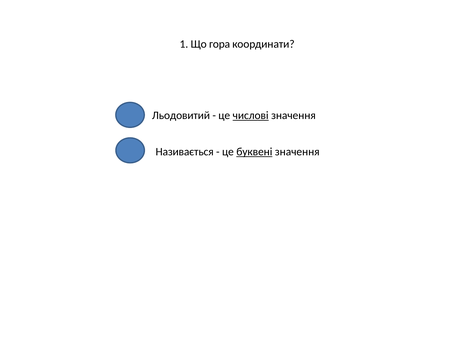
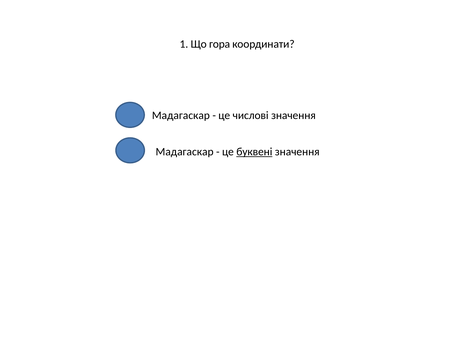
Льодовитий at (181, 115): Льодовитий -> Мадагаскар
числові underline: present -> none
Називається at (185, 152): Називається -> Мадагаскар
